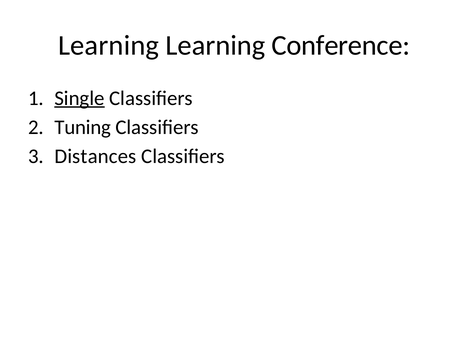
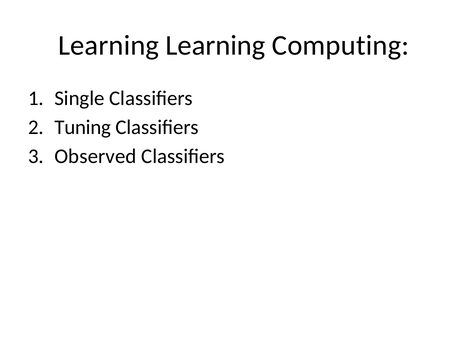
Conference: Conference -> Computing
Single underline: present -> none
Distances: Distances -> Observed
